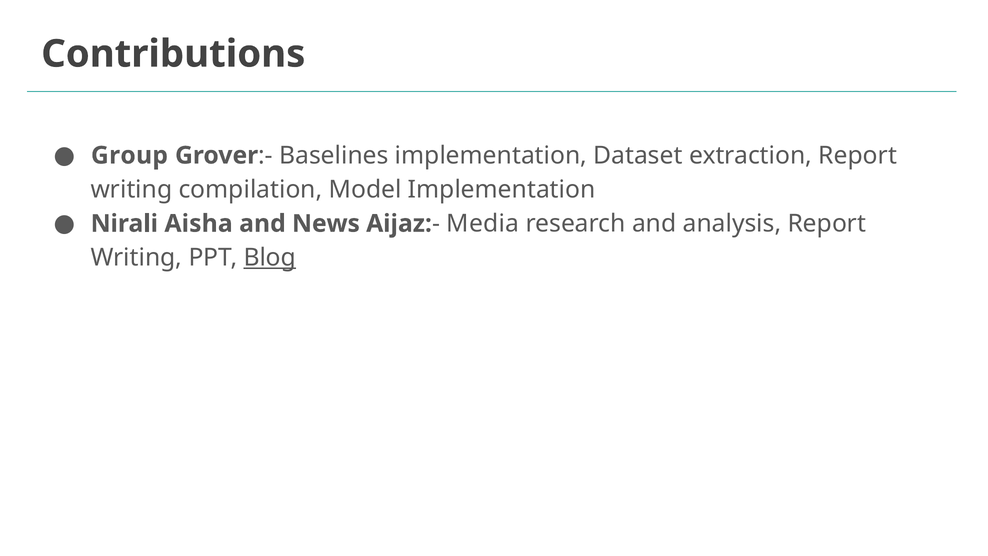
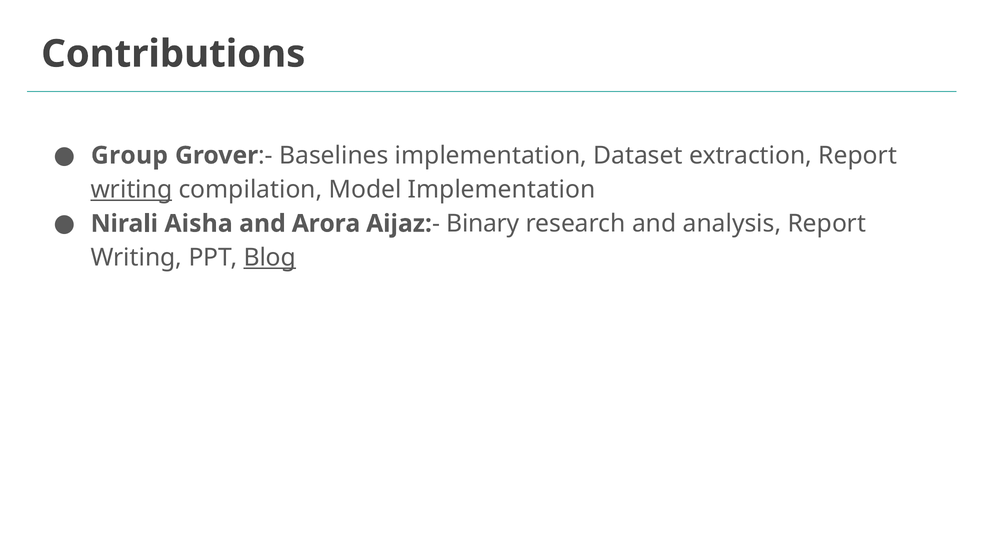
writing at (131, 189) underline: none -> present
News: News -> Arora
Media: Media -> Binary
